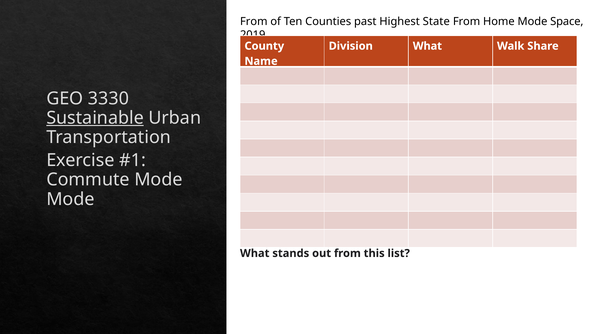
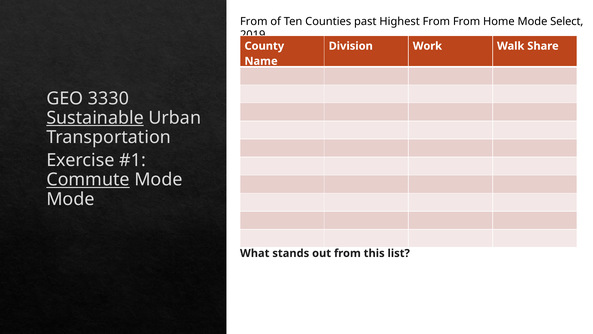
Highest State: State -> From
Space: Space -> Select
Division What: What -> Work
Commute underline: none -> present
